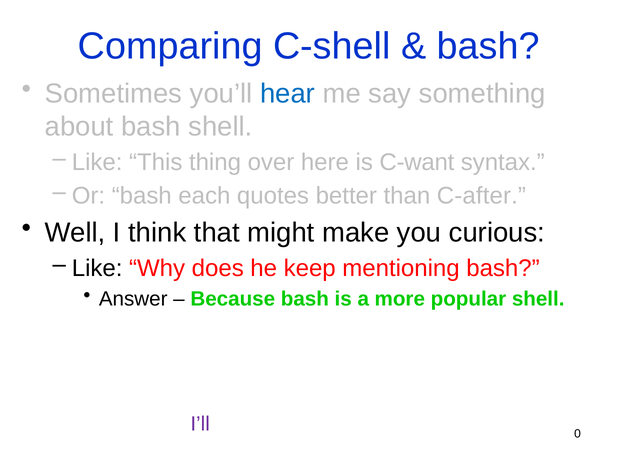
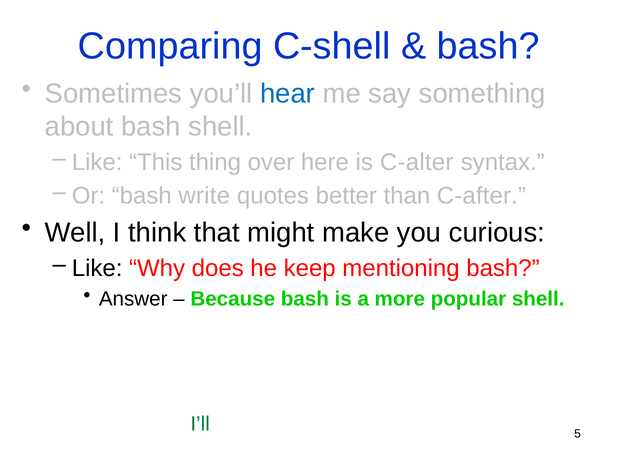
C-want: C-want -> C-alter
each: each -> write
I’ll colour: purple -> green
0: 0 -> 5
